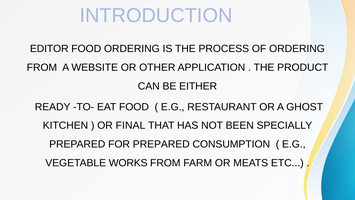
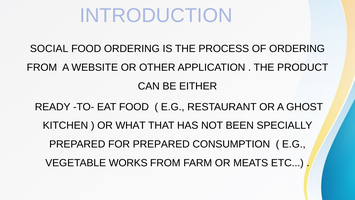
EDITOR: EDITOR -> SOCIAL
FINAL: FINAL -> WHAT
